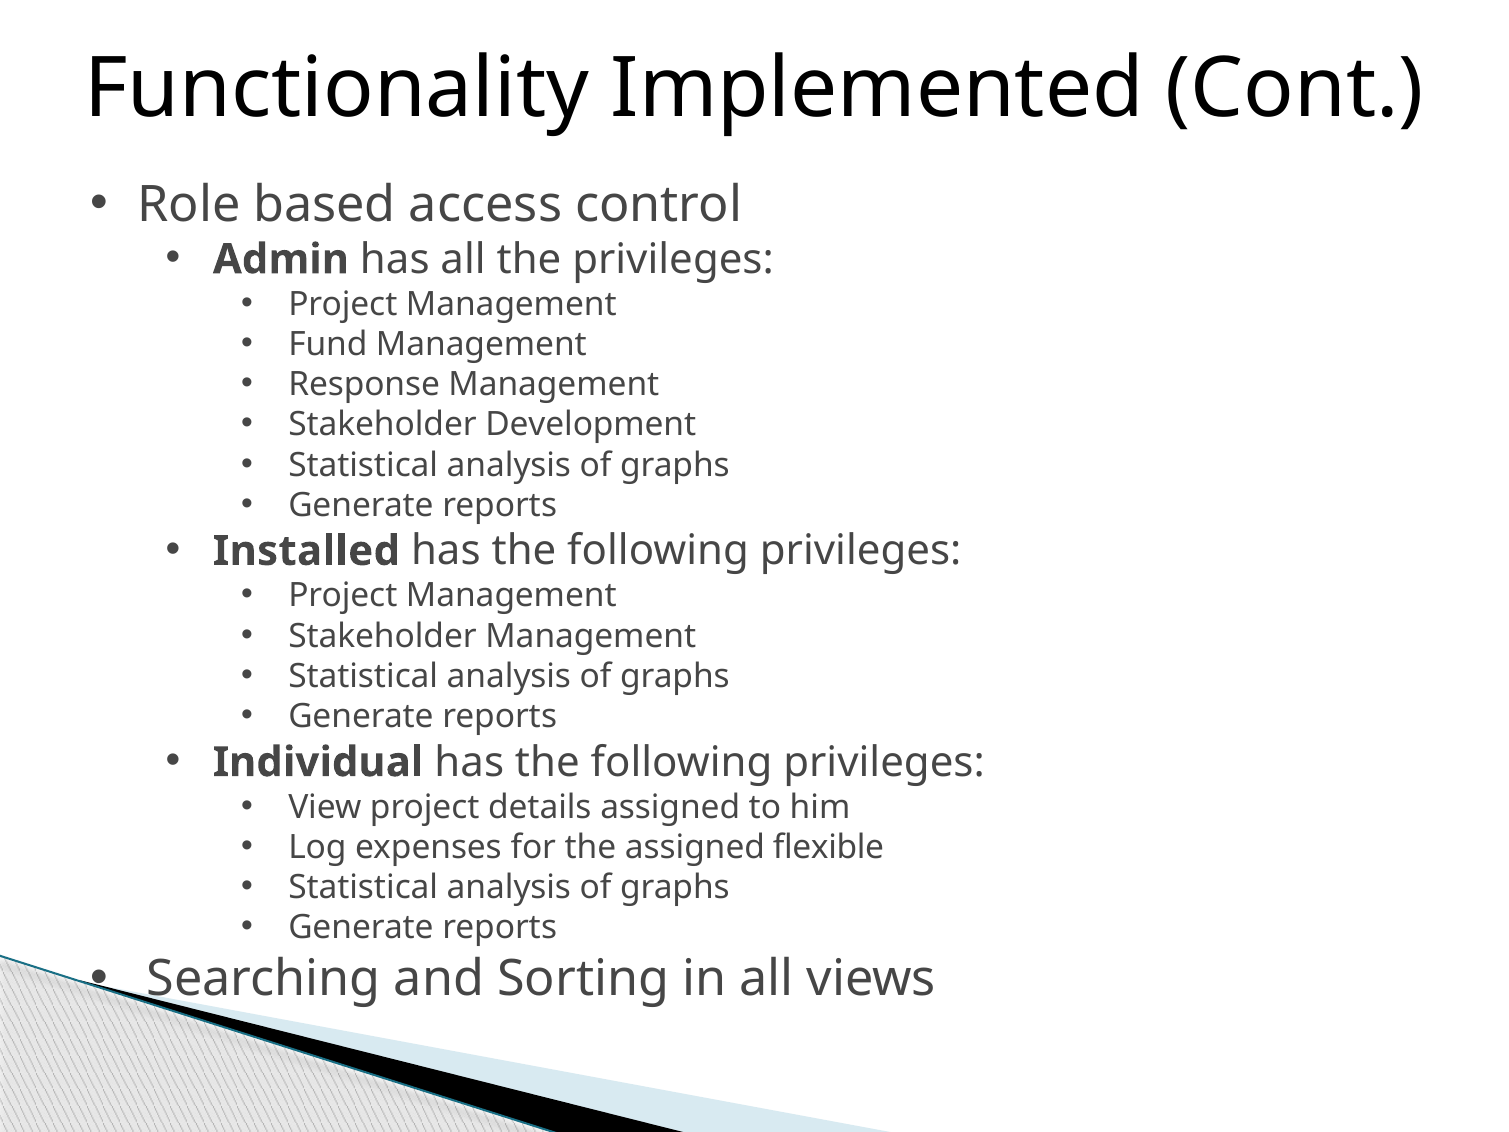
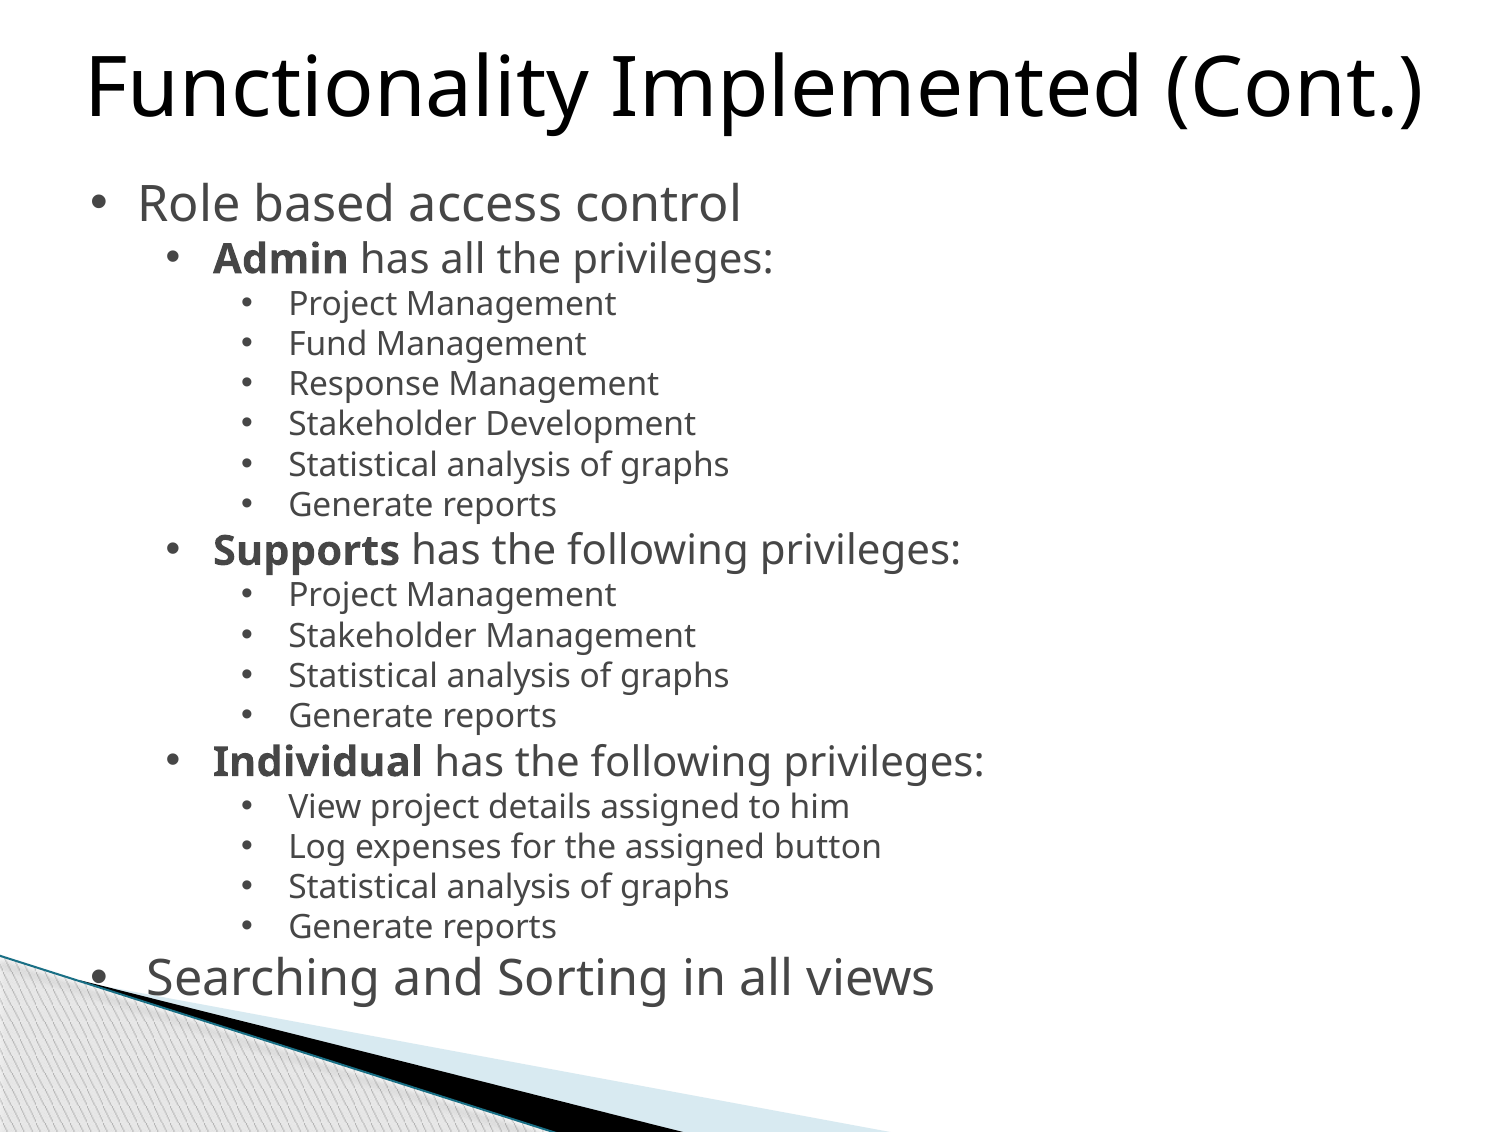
Installed: Installed -> Supports
flexible: flexible -> button
